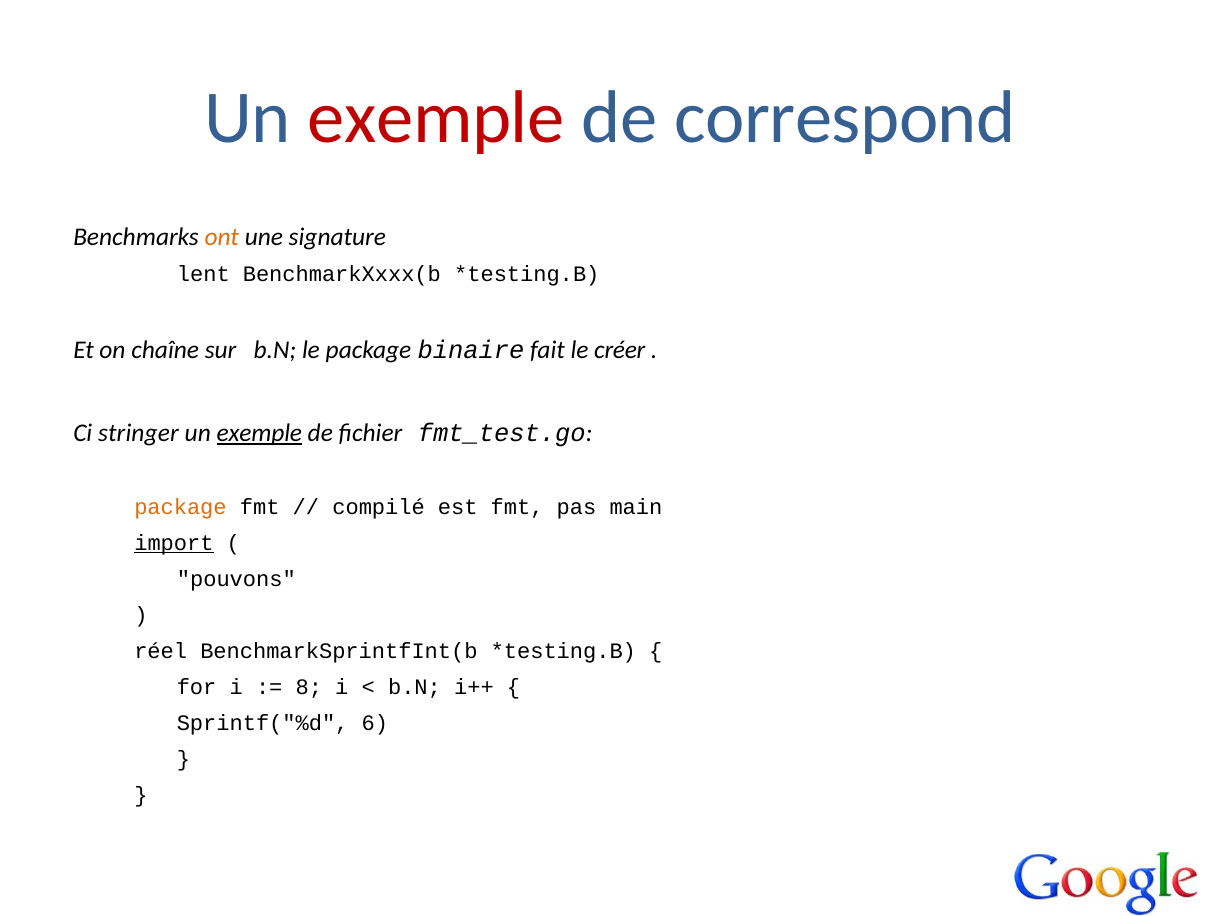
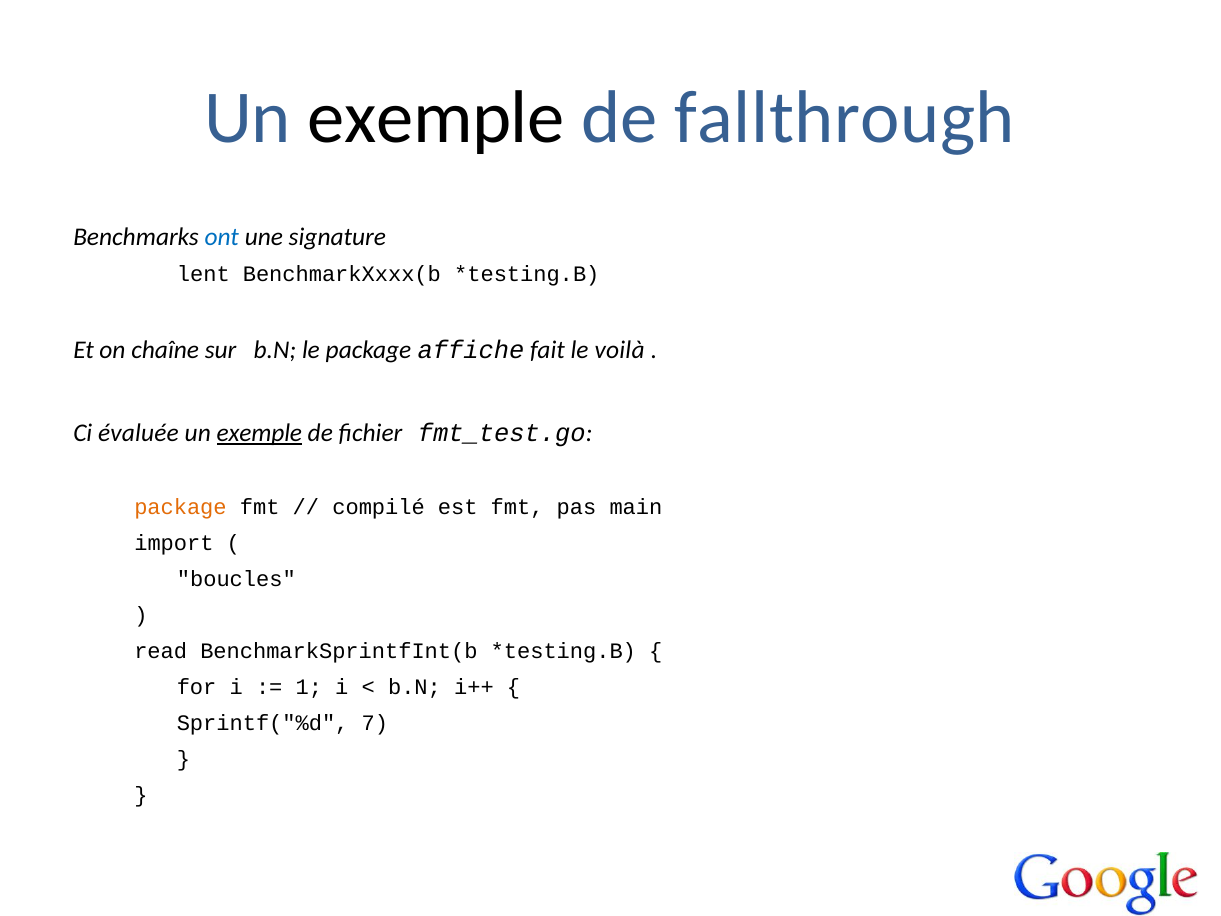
exemple at (436, 118) colour: red -> black
correspond: correspond -> fallthrough
ont colour: orange -> blue
binaire: binaire -> affiche
créer: créer -> voilà
stringer: stringer -> évaluée
import underline: present -> none
pouvons: pouvons -> boucles
réel: réel -> read
8: 8 -> 1
6: 6 -> 7
